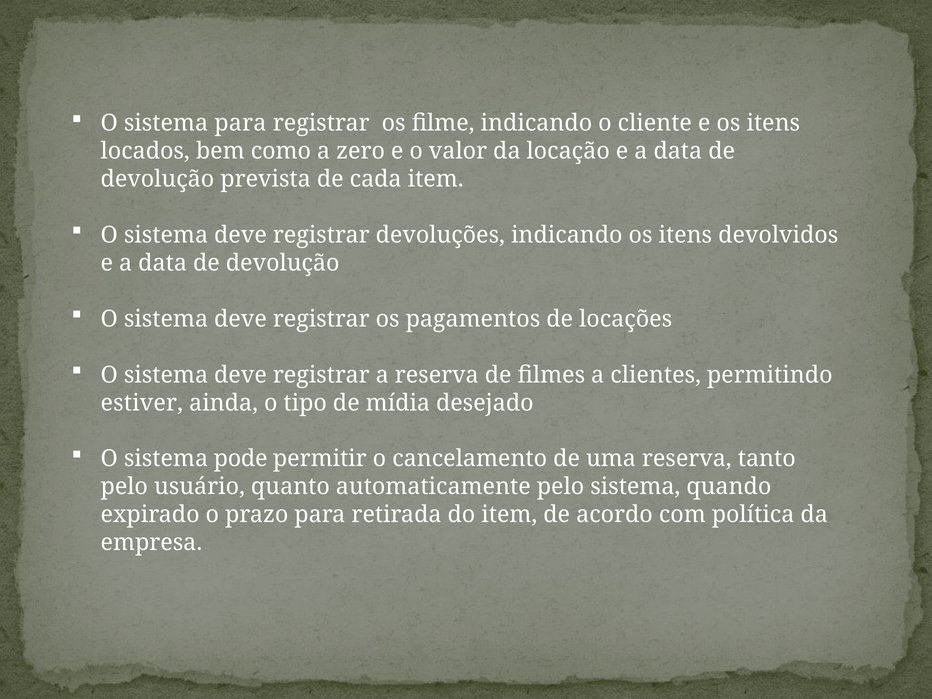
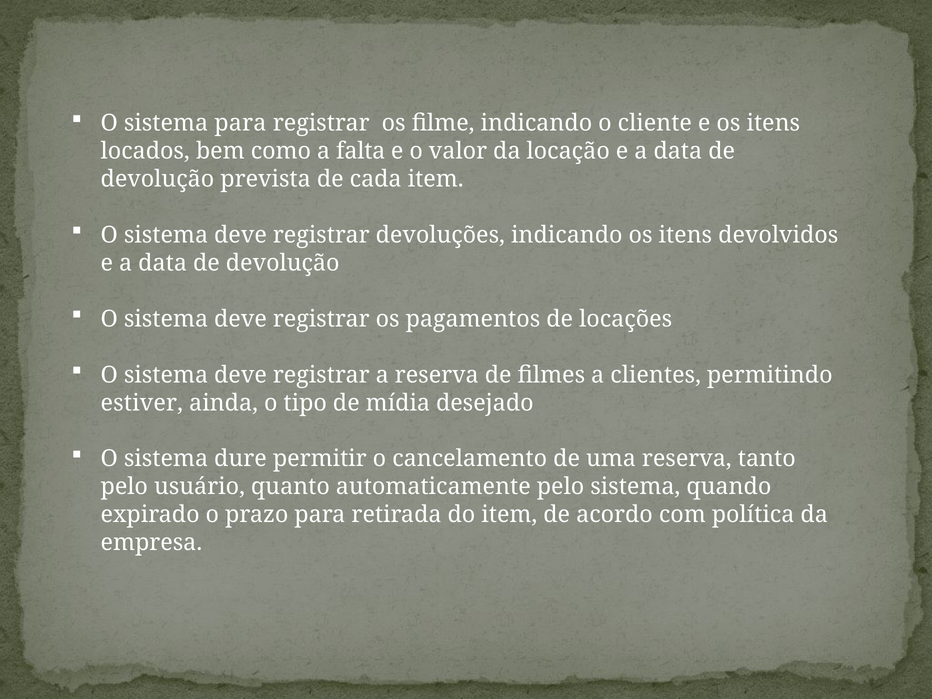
zero: zero -> falta
pode: pode -> dure
